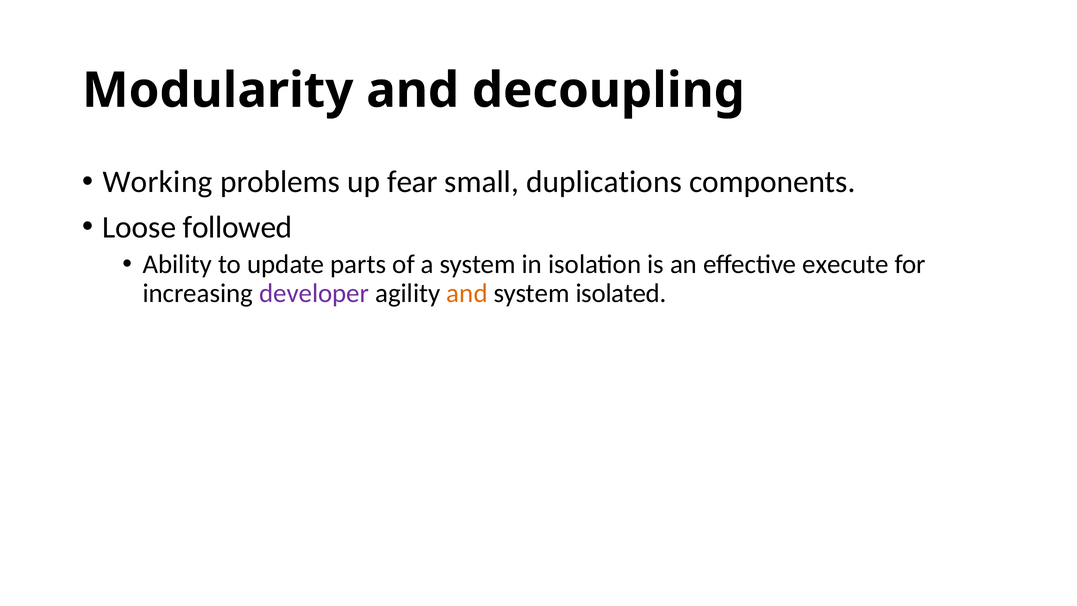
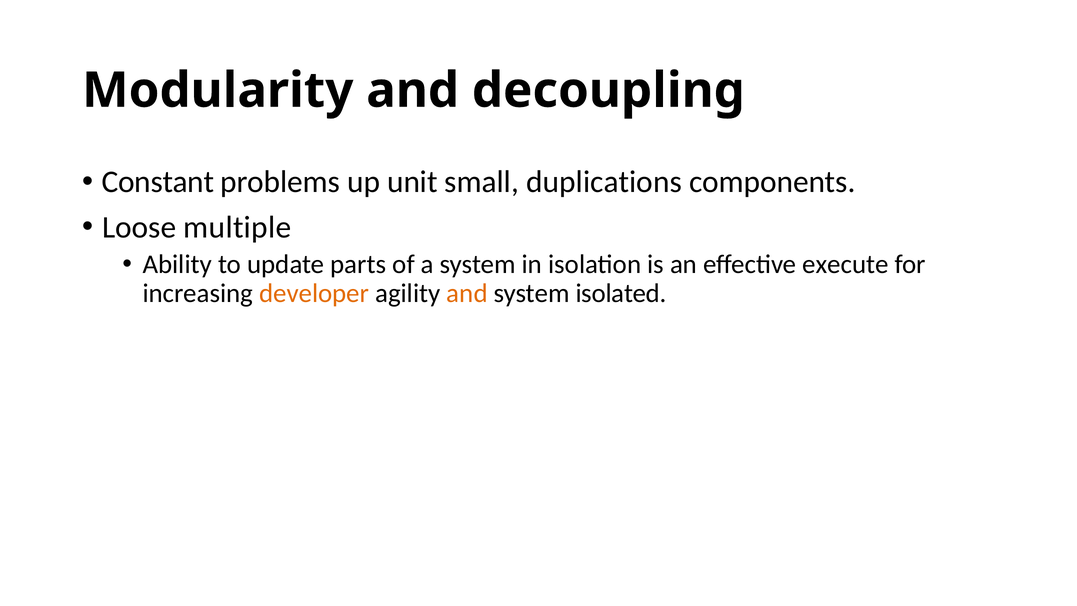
Working: Working -> Constant
fear: fear -> unit
followed: followed -> multiple
developer colour: purple -> orange
